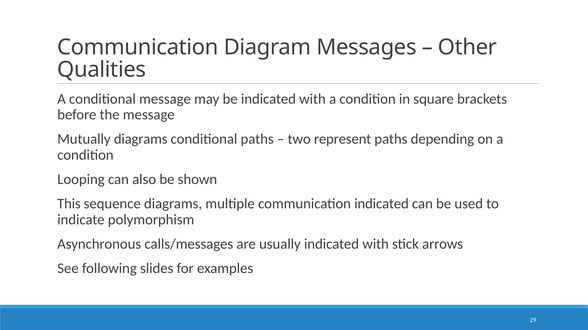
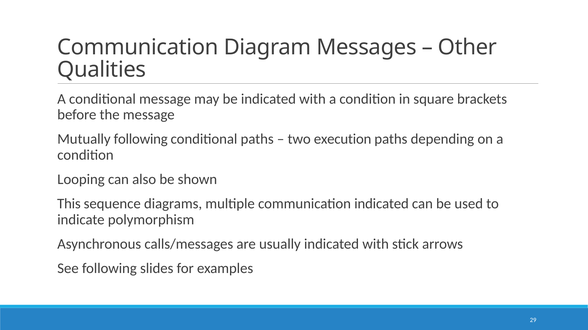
Mutually diagrams: diagrams -> following
represent: represent -> execution
